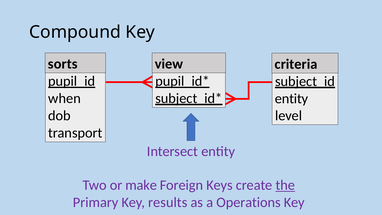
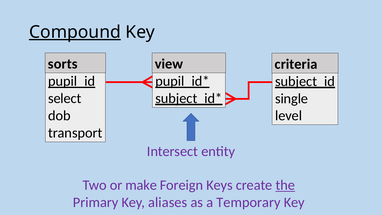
Compound underline: none -> present
when: when -> select
entity at (292, 98): entity -> single
results: results -> aliases
Operations: Operations -> Temporary
